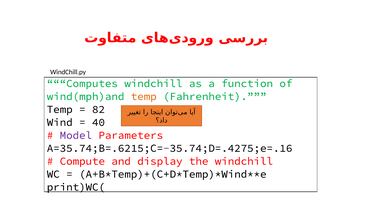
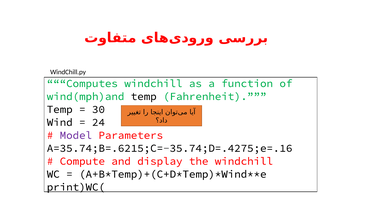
temp at (144, 96) colour: orange -> black
82: 82 -> 30
40: 40 -> 24
